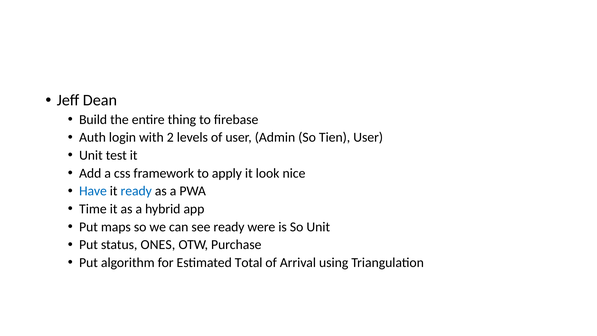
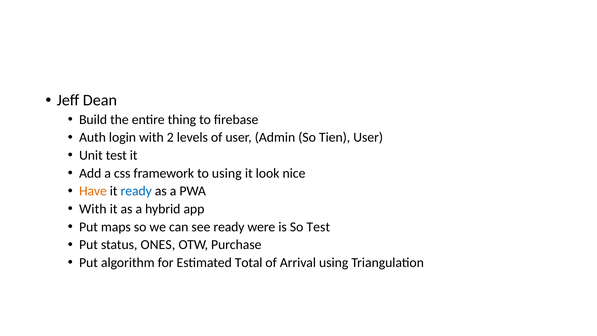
to apply: apply -> using
Have colour: blue -> orange
Time at (93, 209): Time -> With
So Unit: Unit -> Test
